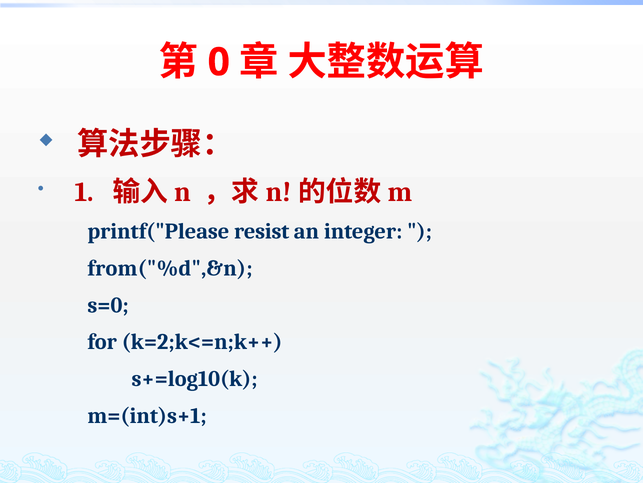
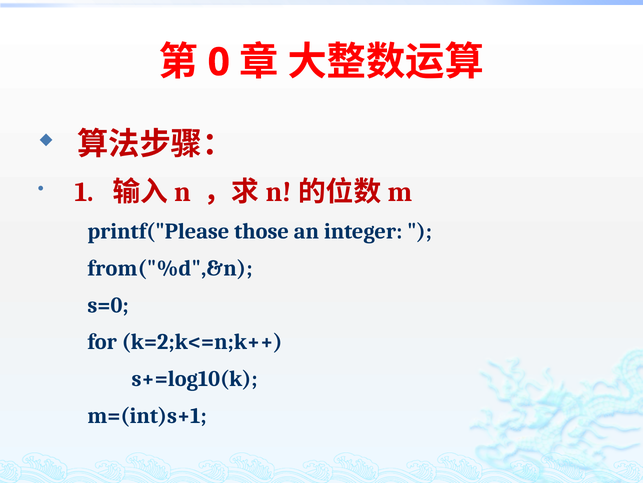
resist: resist -> those
